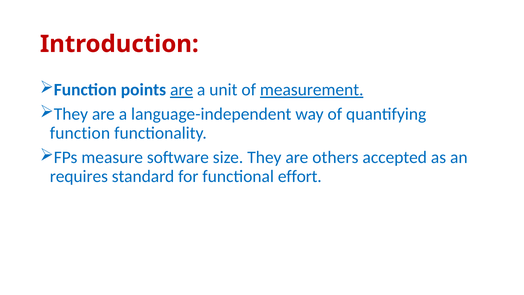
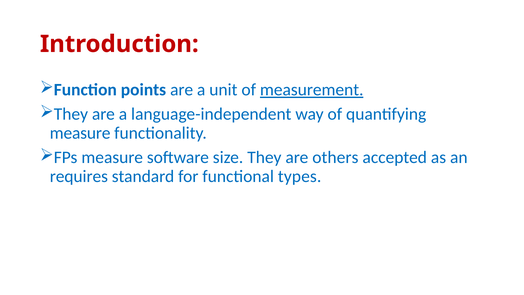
are at (182, 90) underline: present -> none
function at (80, 133): function -> measure
effort: effort -> types
